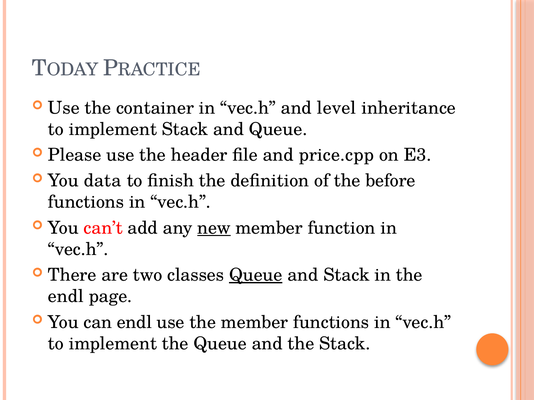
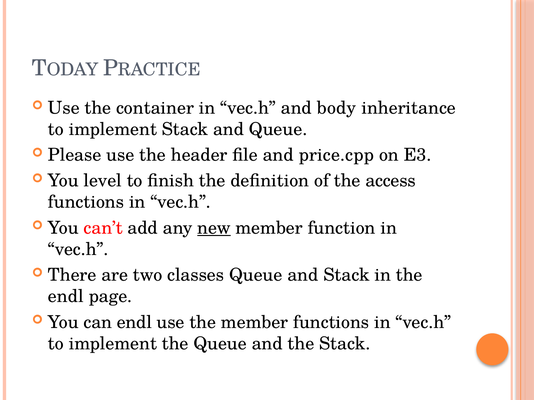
level: level -> body
data: data -> level
before: before -> access
Queue at (256, 275) underline: present -> none
